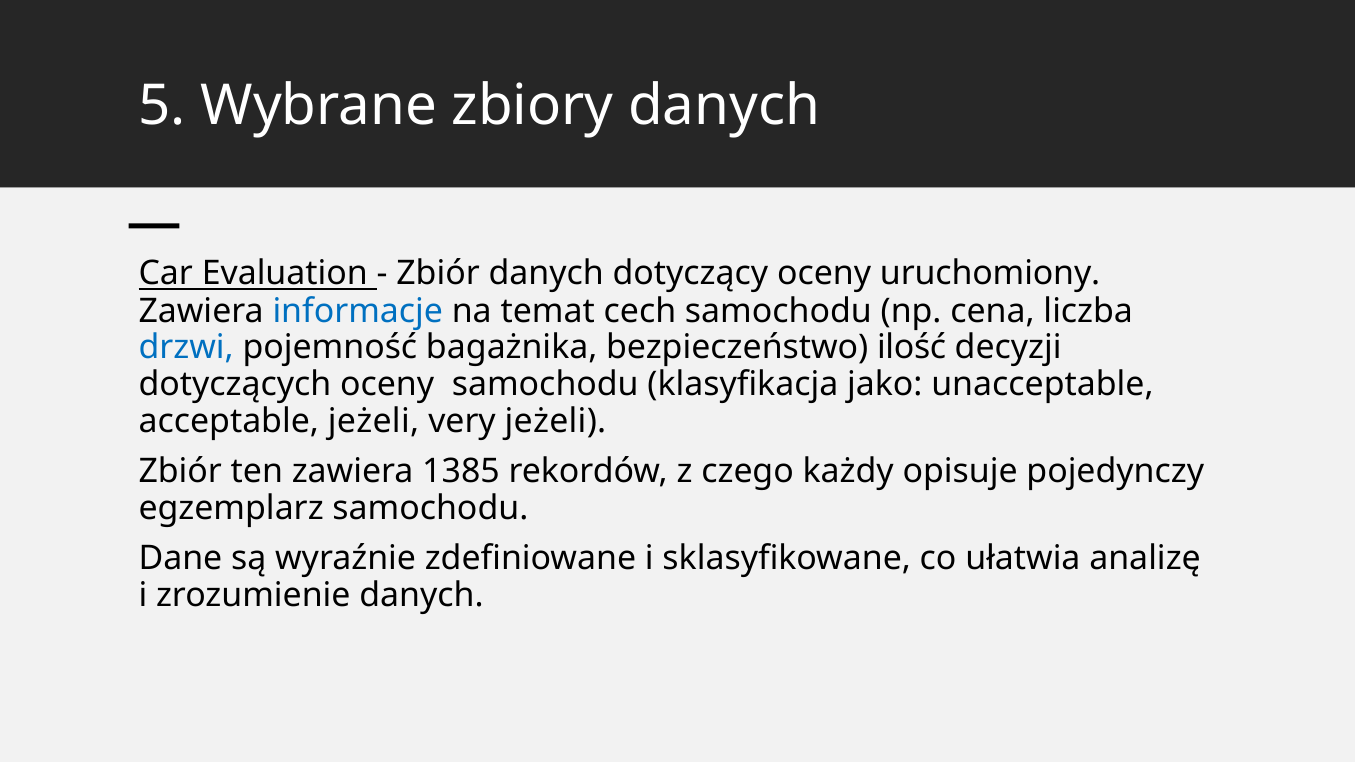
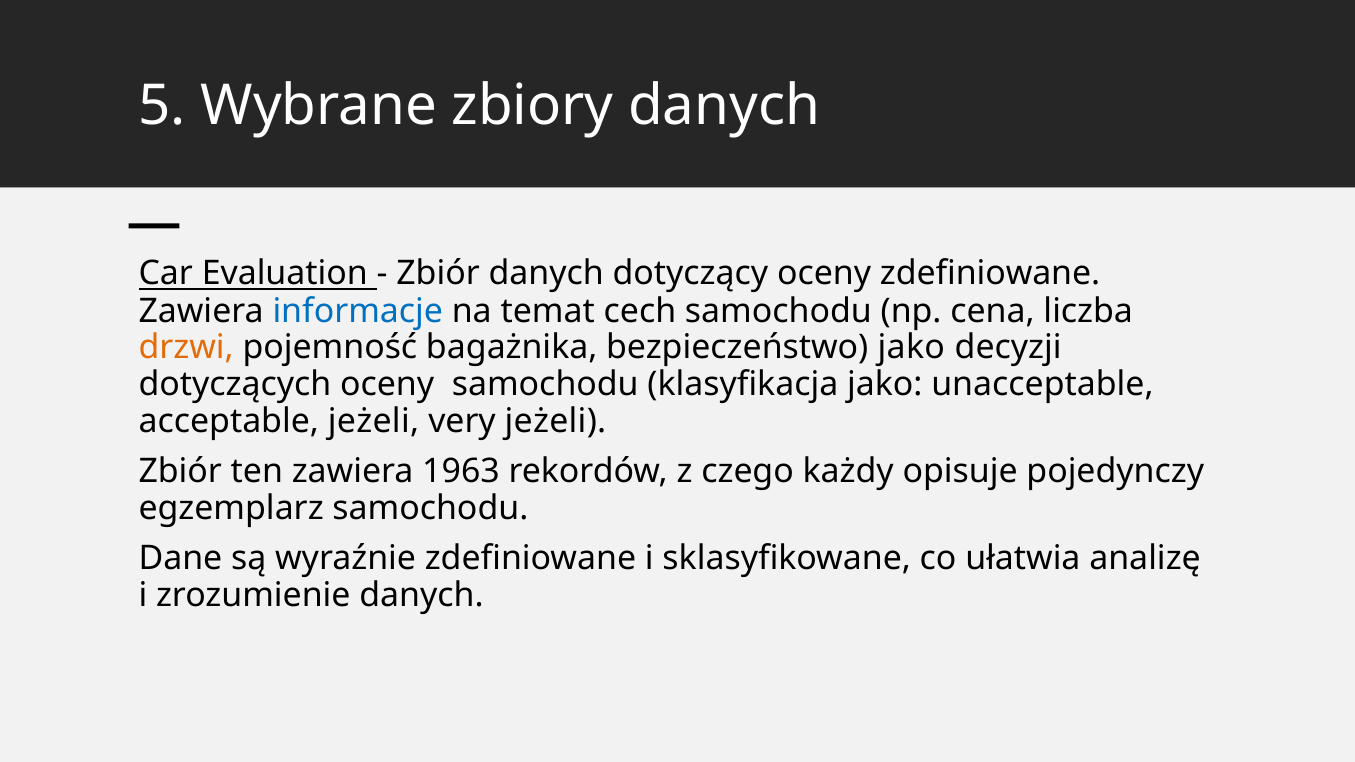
oceny uruchomiony: uruchomiony -> zdefiniowane
drzwi colour: blue -> orange
bezpieczeństwo ilość: ilość -> jako
1385: 1385 -> 1963
